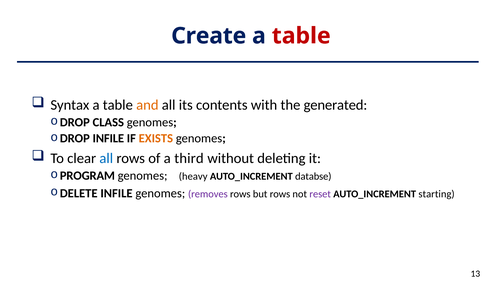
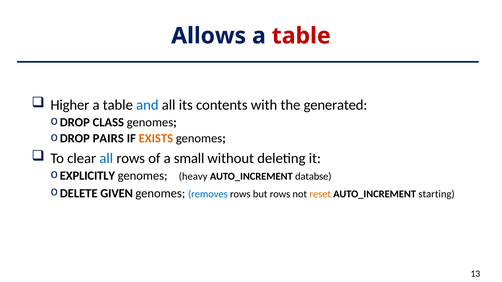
Create: Create -> Allows
Syntax: Syntax -> Higher
and colour: orange -> blue
DROP INFILE: INFILE -> PAIRS
third: third -> small
PROGRAM: PROGRAM -> EXPLICITLY
DELETE INFILE: INFILE -> GIVEN
removes colour: purple -> blue
reset colour: purple -> orange
